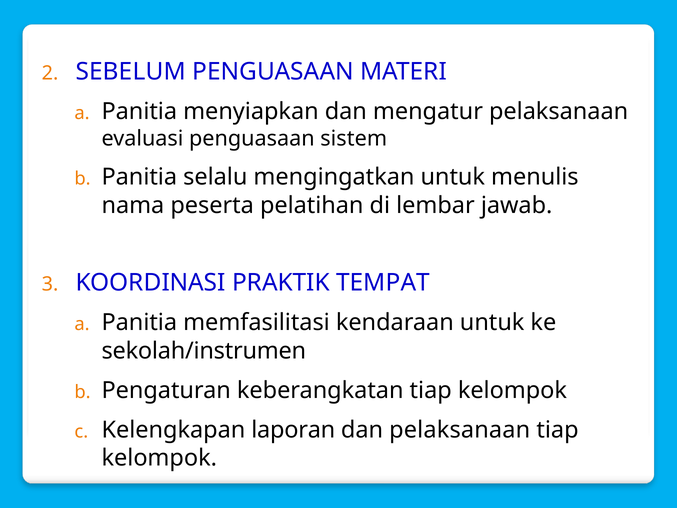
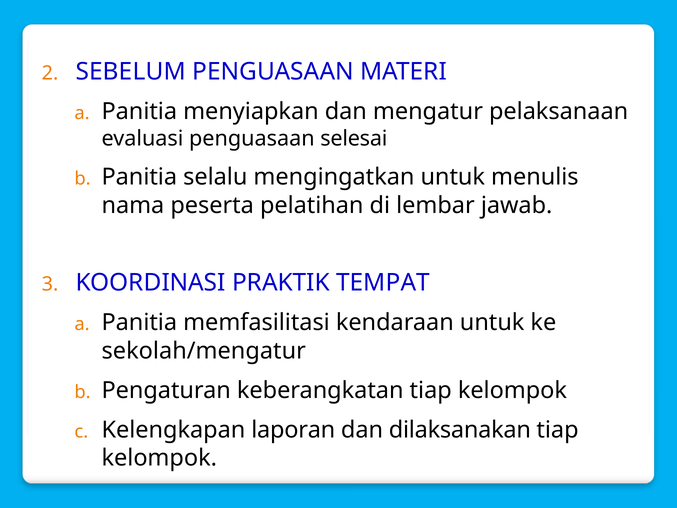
sistem: sistem -> selesai
sekolah/instrumen: sekolah/instrumen -> sekolah/mengatur
dan pelaksanaan: pelaksanaan -> dilaksanakan
